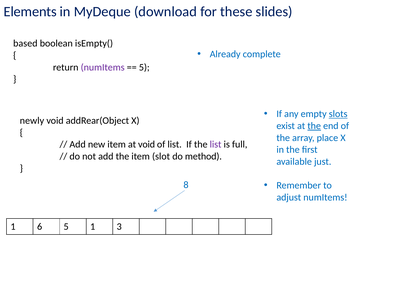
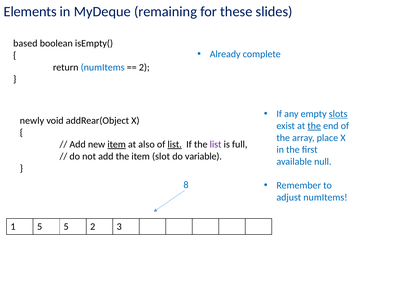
download: download -> remaining
numItems at (103, 67) colour: purple -> blue
5 at (144, 67): 5 -> 2
item at (117, 145) underline: none -> present
at void: void -> also
list at (175, 145) underline: none -> present
method: method -> variable
just: just -> null
1 6: 6 -> 5
5 1: 1 -> 2
